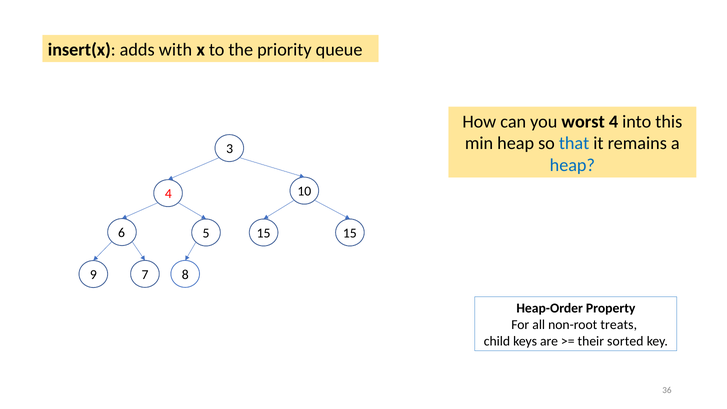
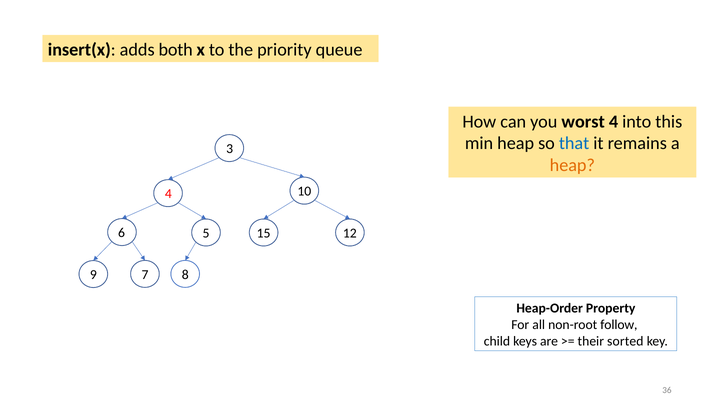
with: with -> both
heap at (572, 165) colour: blue -> orange
6 15: 15 -> 12
treats: treats -> follow
